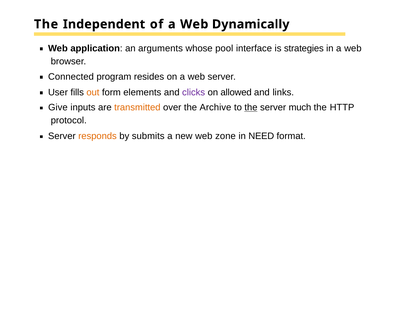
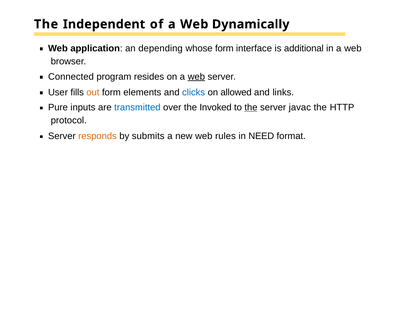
arguments: arguments -> depending
whose pool: pool -> form
strategies: strategies -> additional
web at (196, 77) underline: none -> present
clicks colour: purple -> blue
Give: Give -> Pure
transmitted colour: orange -> blue
Archive: Archive -> Invoked
much: much -> javac
zone: zone -> rules
